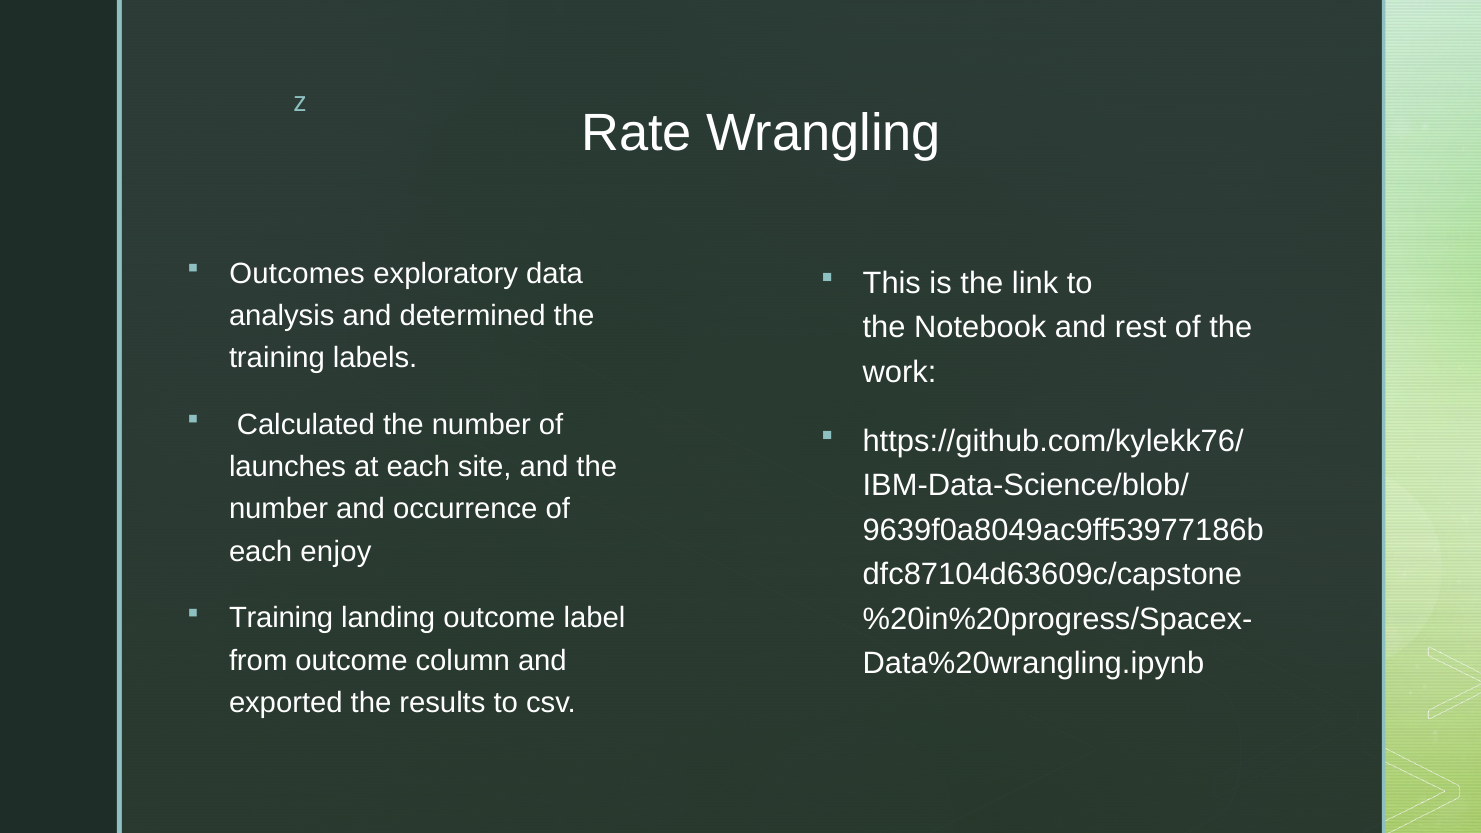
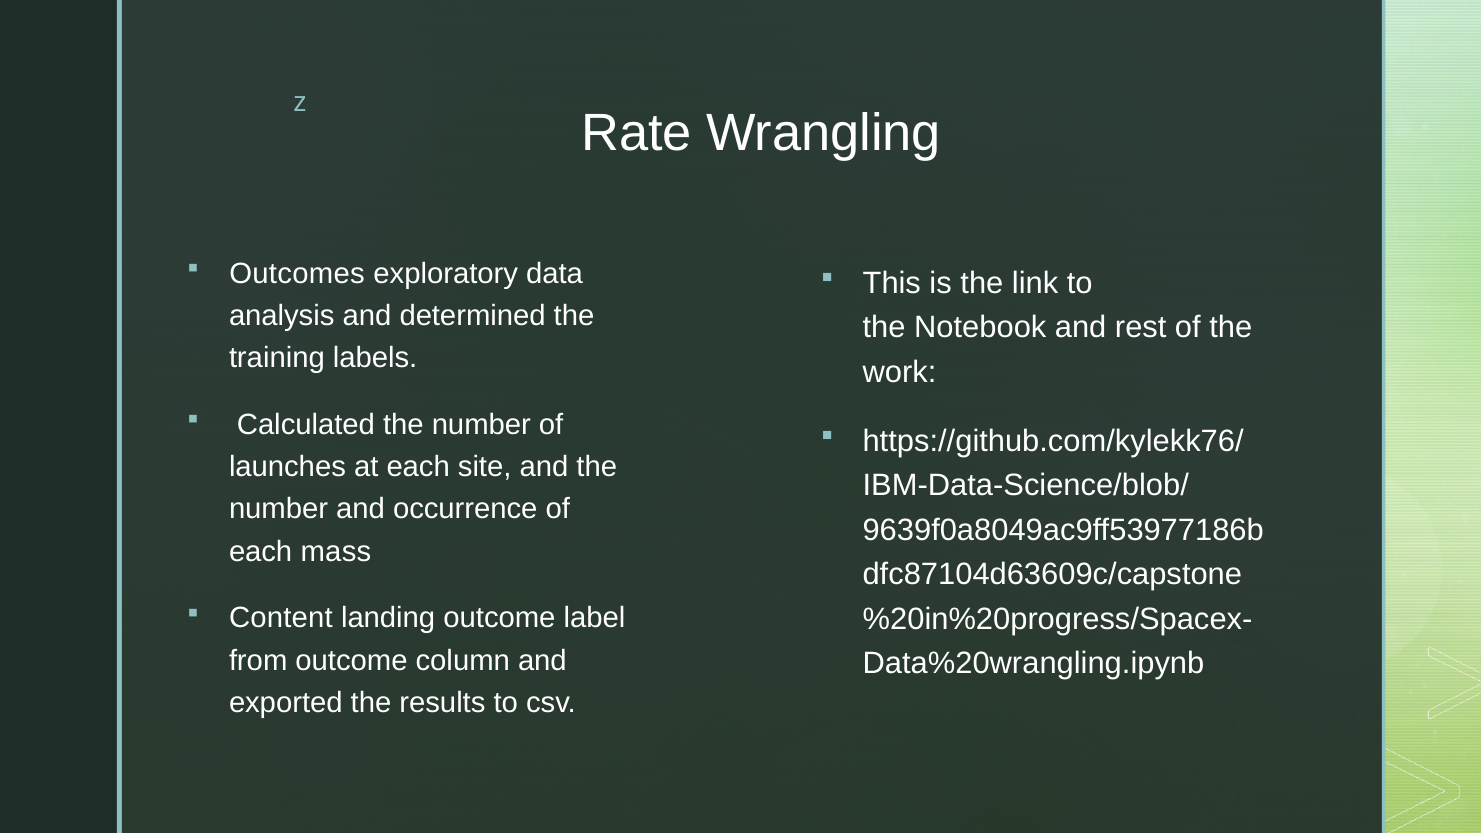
enjoy: enjoy -> mass
Training at (281, 618): Training -> Content
